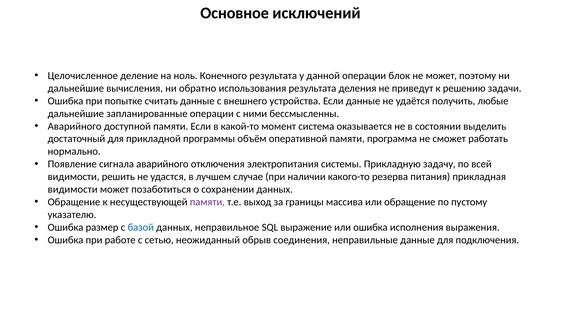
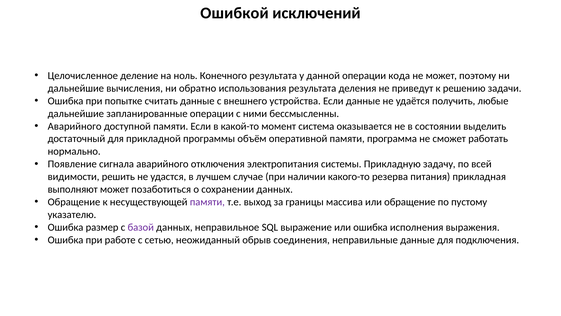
Основное: Основное -> Ошибкой
блок: блок -> кода
видимости at (73, 189): видимости -> выполняют
базой colour: blue -> purple
